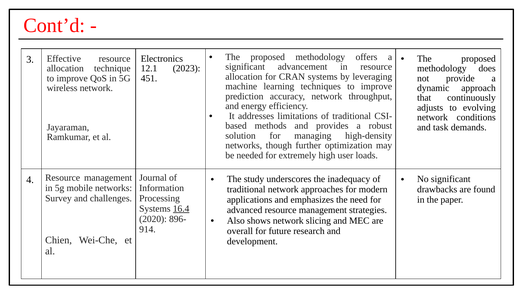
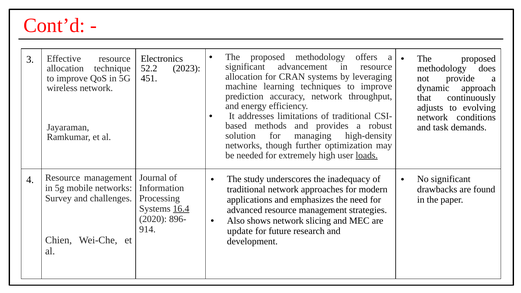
12.1: 12.1 -> 52.2
loads underline: none -> present
overall: overall -> update
